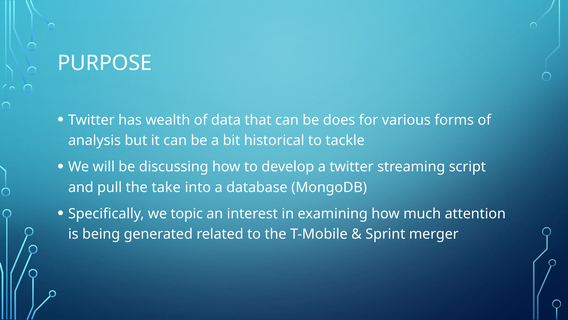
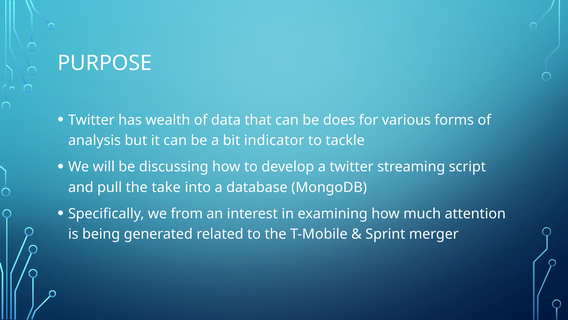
historical: historical -> indicator
topic: topic -> from
